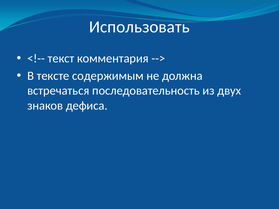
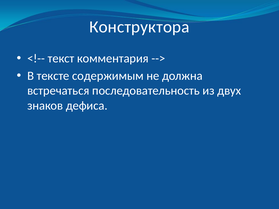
Использовать: Использовать -> Конструктора
